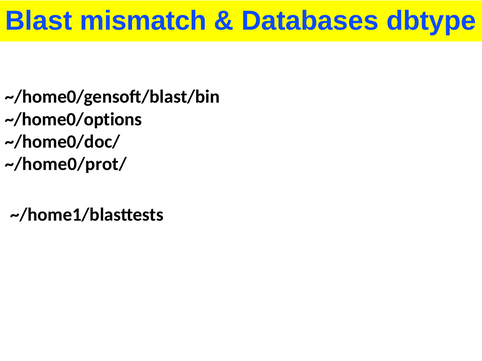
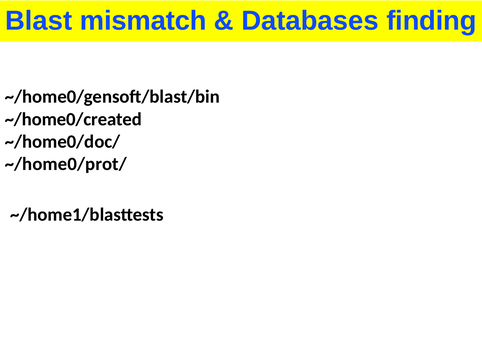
dbtype: dbtype -> finding
~/home0/options: ~/home0/options -> ~/home0/created
